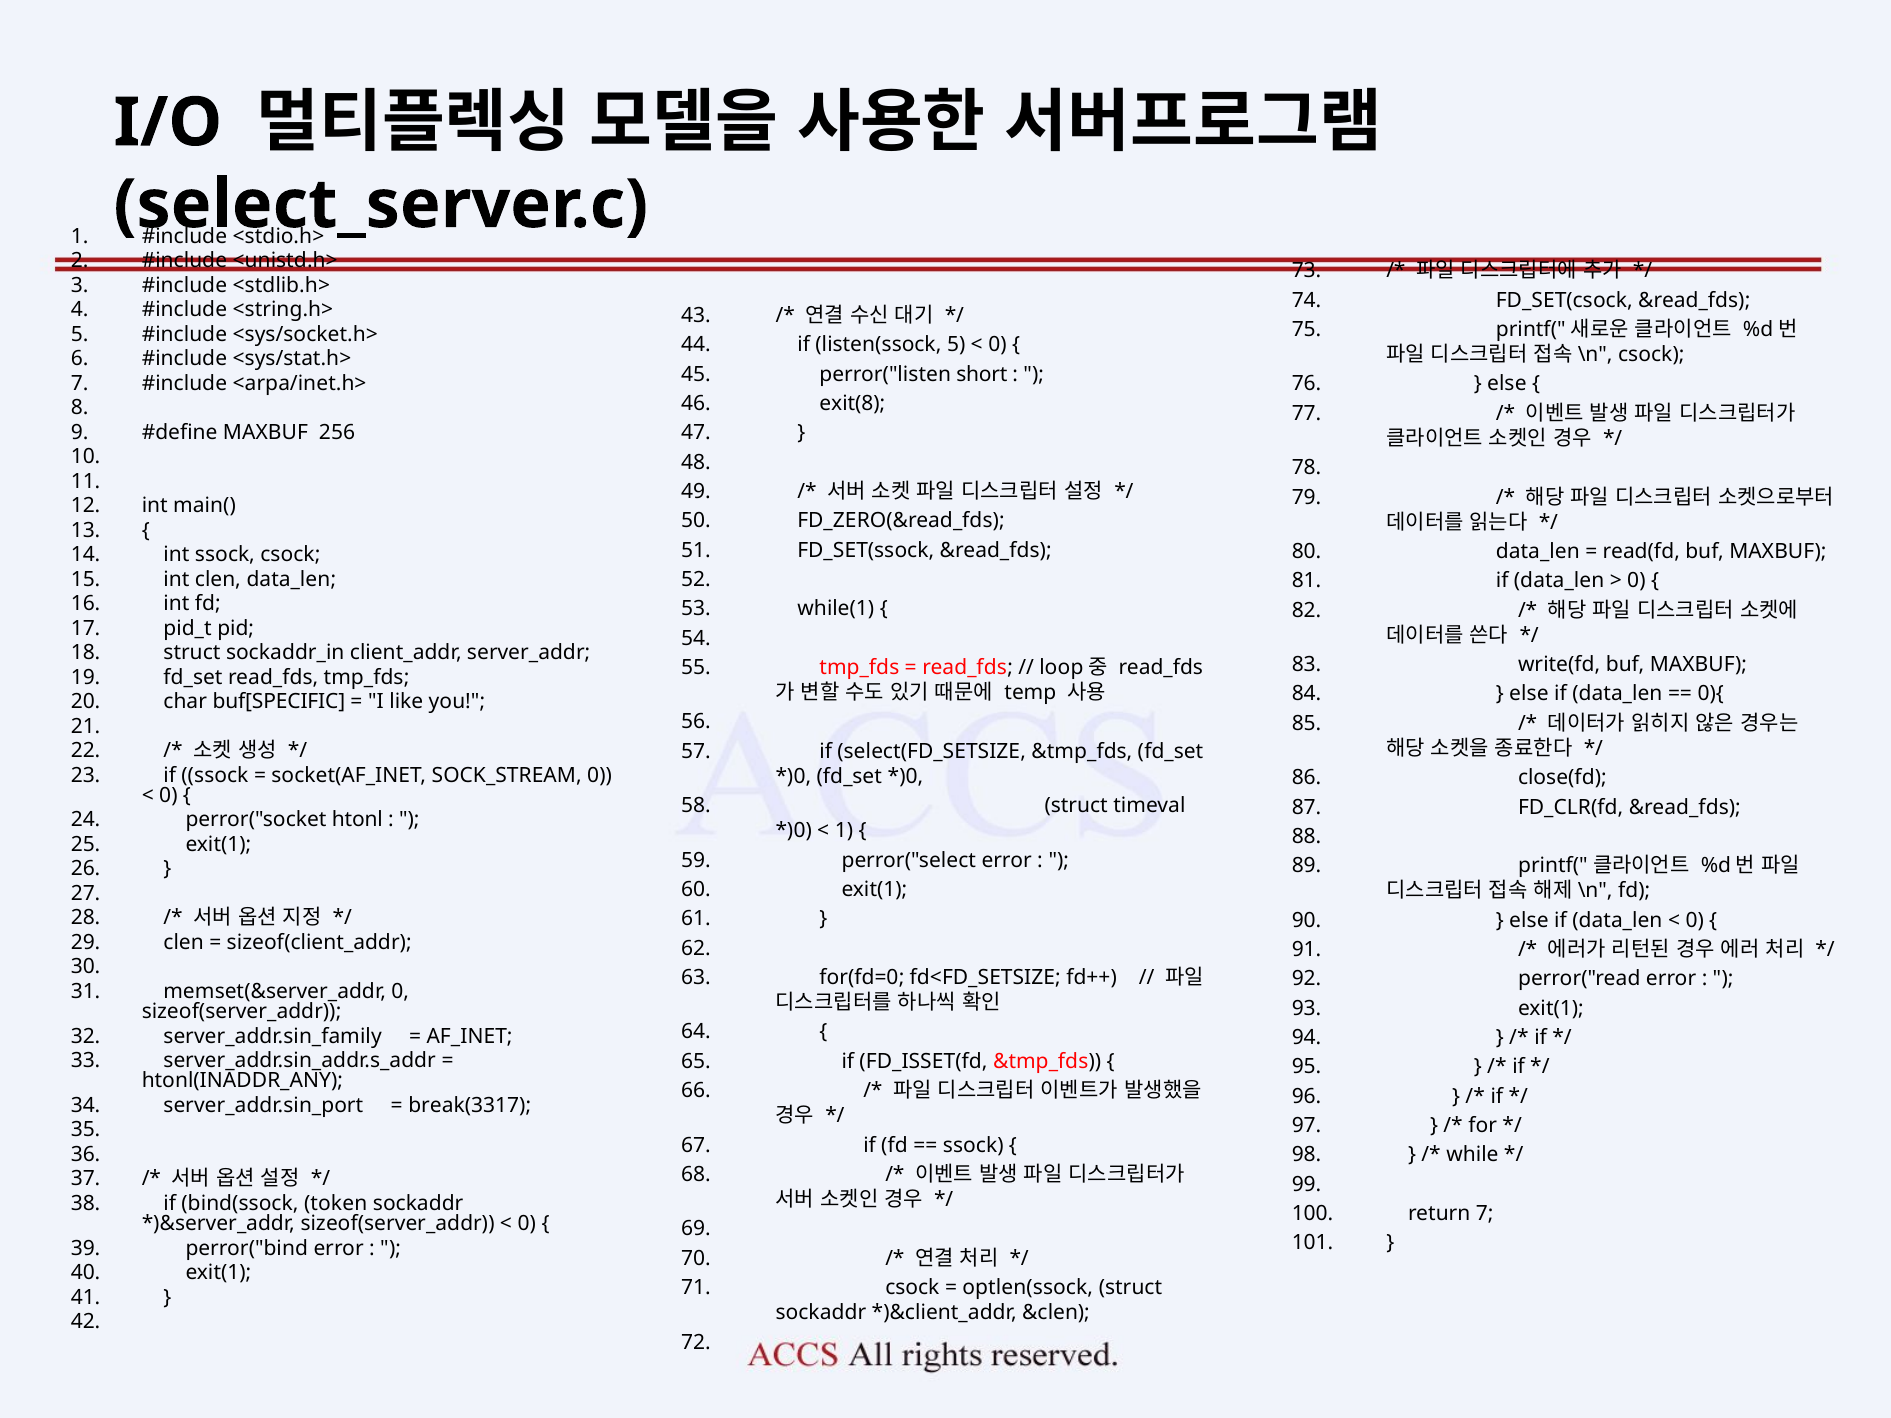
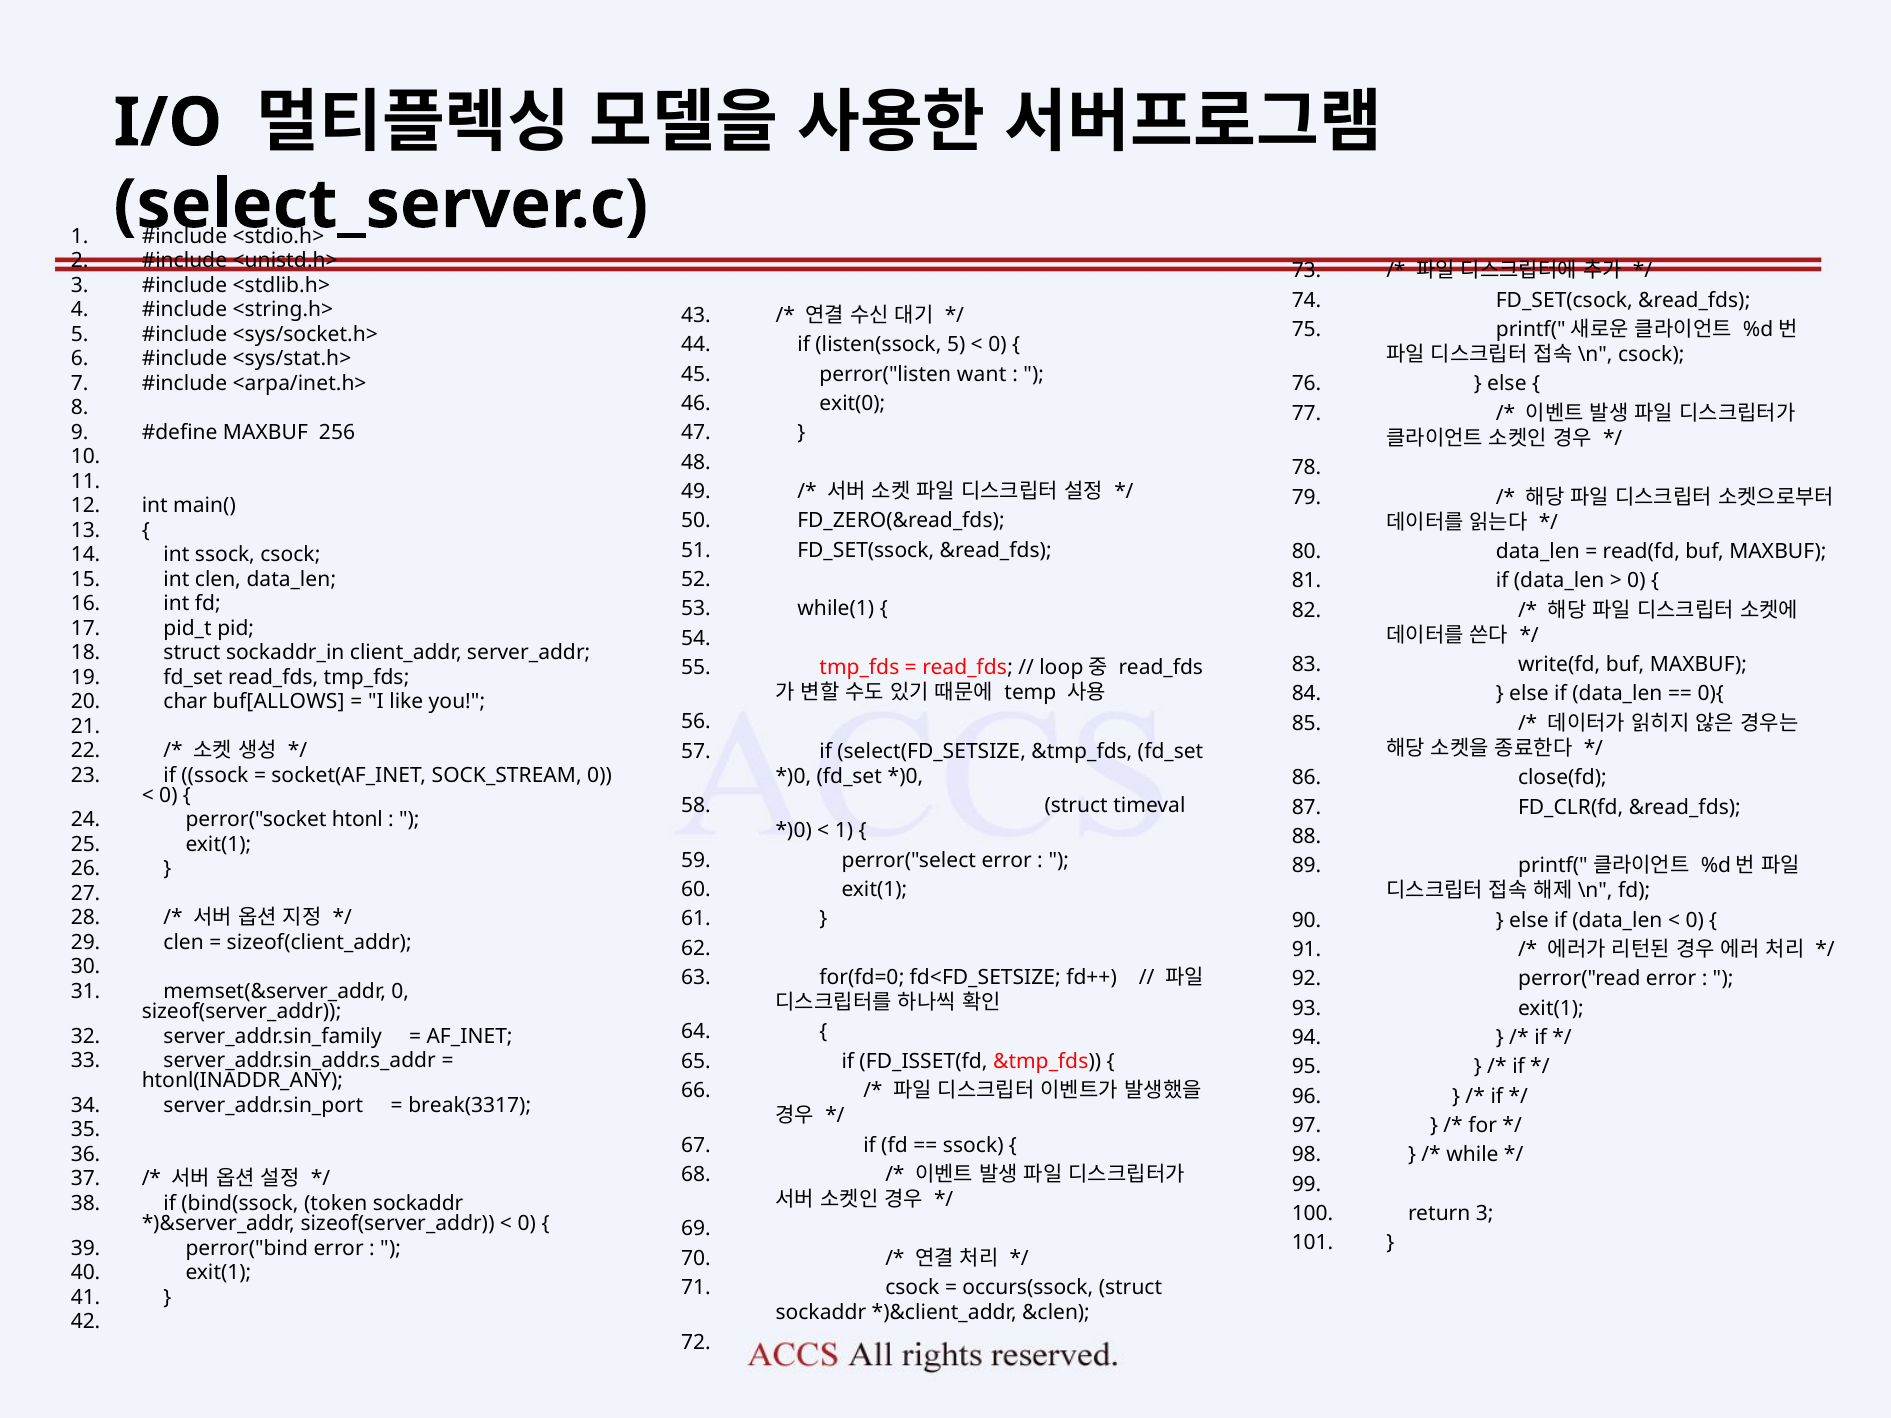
short: short -> want
exit(8: exit(8 -> exit(0
buf[SPECIFIC: buf[SPECIFIC -> buf[ALLOWS
return 7: 7 -> 3
optlen(ssock: optlen(ssock -> occurs(ssock
